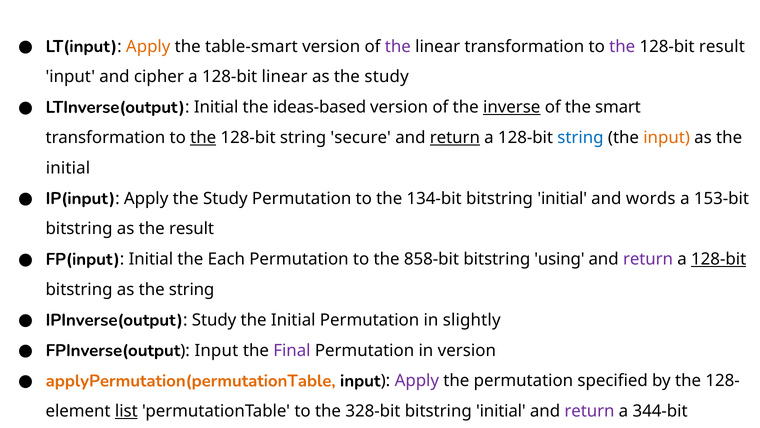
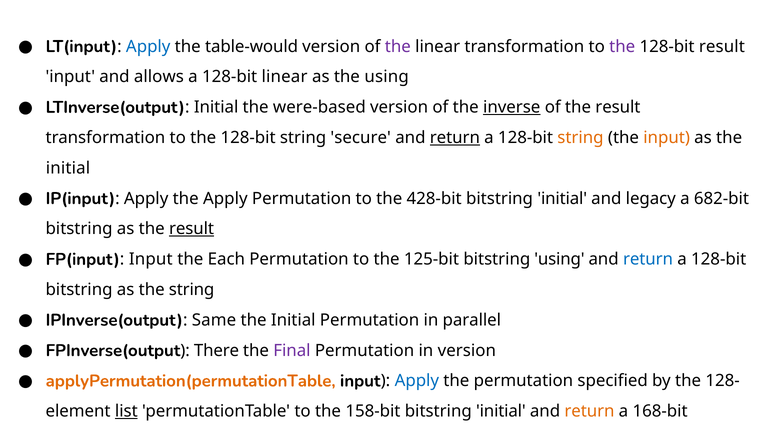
Apply at (148, 46) colour: orange -> blue
table-smart: table-smart -> table-would
cipher: cipher -> allows
as the study: study -> using
ideas-based: ideas-based -> were-based
of the smart: smart -> result
the at (203, 137) underline: present -> none
string at (580, 137) colour: blue -> orange
Apply the Study: Study -> Apply
134-bit: 134-bit -> 428-bit
words: words -> legacy
153-bit: 153-bit -> 682-bit
result at (192, 229) underline: none -> present
FP(input Initial: Initial -> Input
858-bit: 858-bit -> 125-bit
return at (648, 259) colour: purple -> blue
128-bit at (719, 259) underline: present -> none
IPInverse(output Study: Study -> Same
slightly: slightly -> parallel
FPInverse(output Input: Input -> There
Apply at (417, 380) colour: purple -> blue
328-bit: 328-bit -> 158-bit
return at (589, 411) colour: purple -> orange
344-bit: 344-bit -> 168-bit
